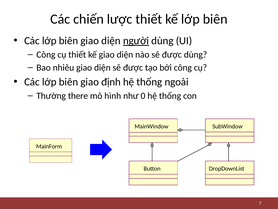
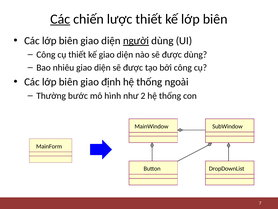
Các at (60, 19) underline: none -> present
there: there -> bước
0: 0 -> 2
